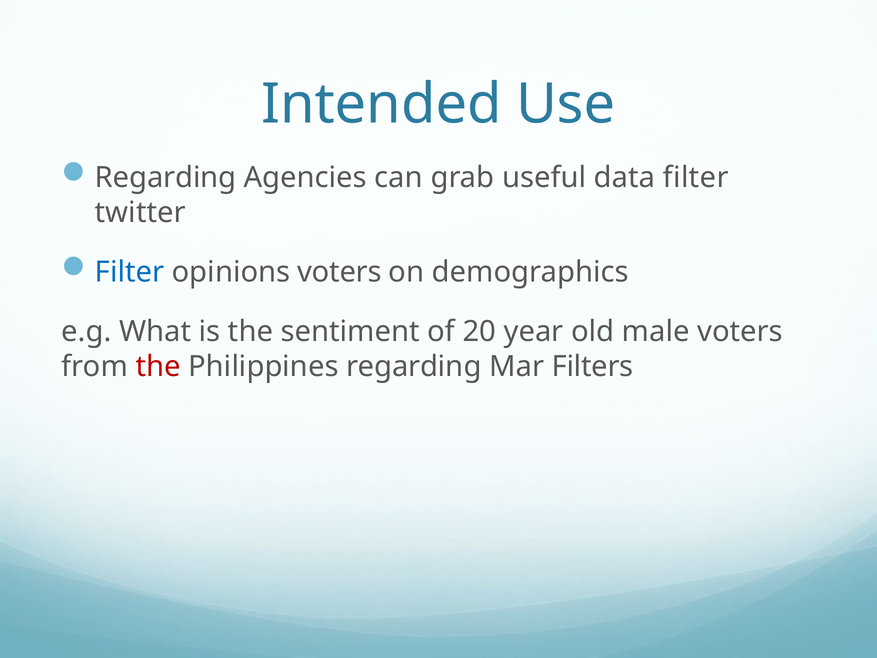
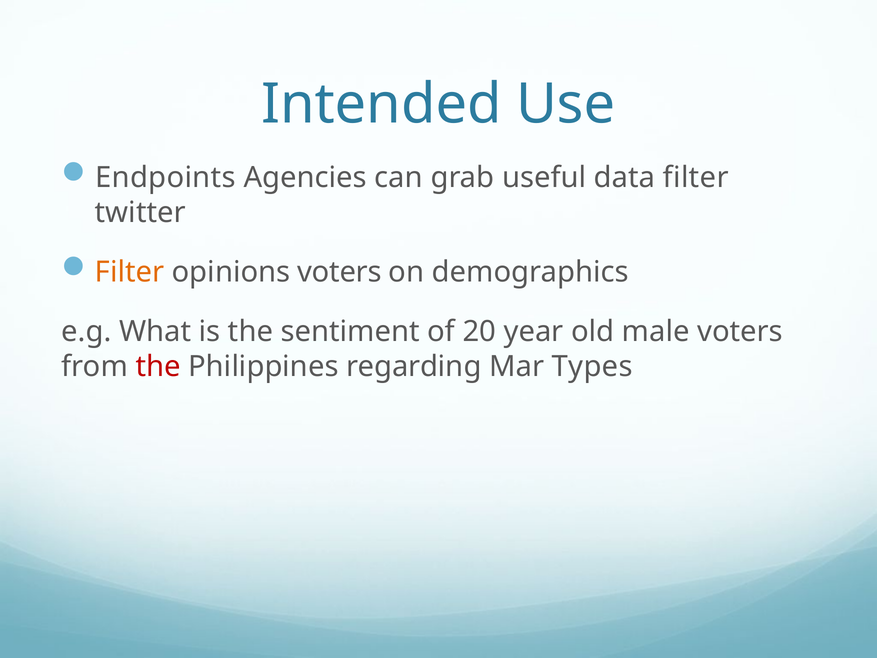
Regarding at (166, 177): Regarding -> Endpoints
Filter at (130, 272) colour: blue -> orange
Filters: Filters -> Types
